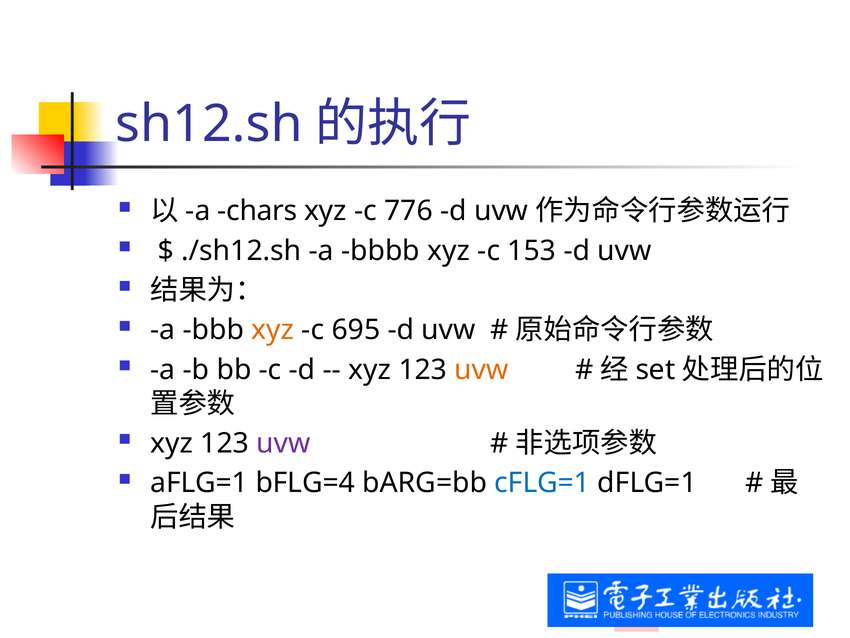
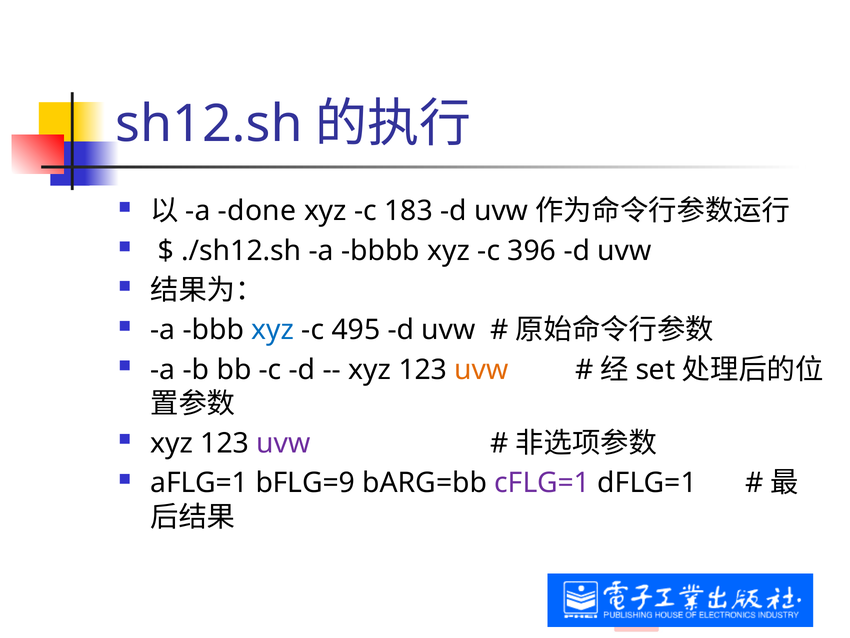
chars: chars -> done
776: 776 -> 183
153: 153 -> 396
xyz at (273, 330) colour: orange -> blue
695: 695 -> 495
bFLG=4: bFLG=4 -> bFLG=9
cFLG=1 colour: blue -> purple
